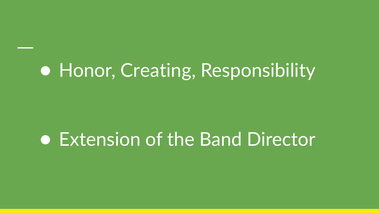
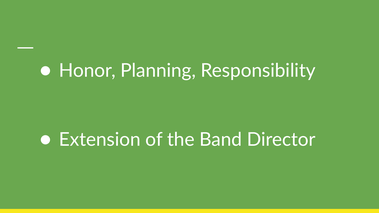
Creating: Creating -> Planning
